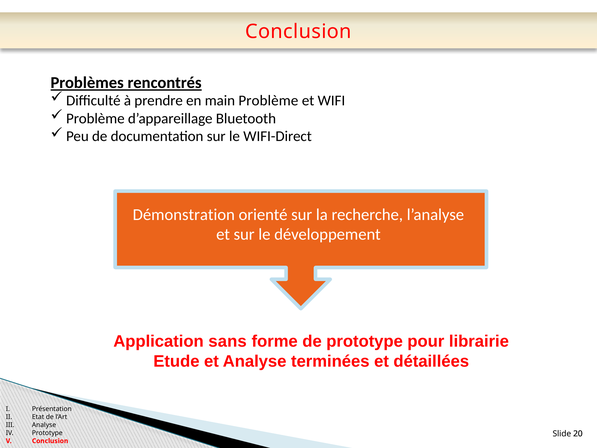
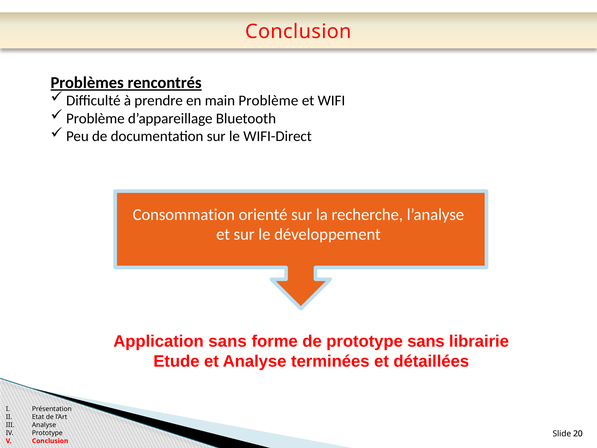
Démonstration: Démonstration -> Consommation
prototype pour: pour -> sans
